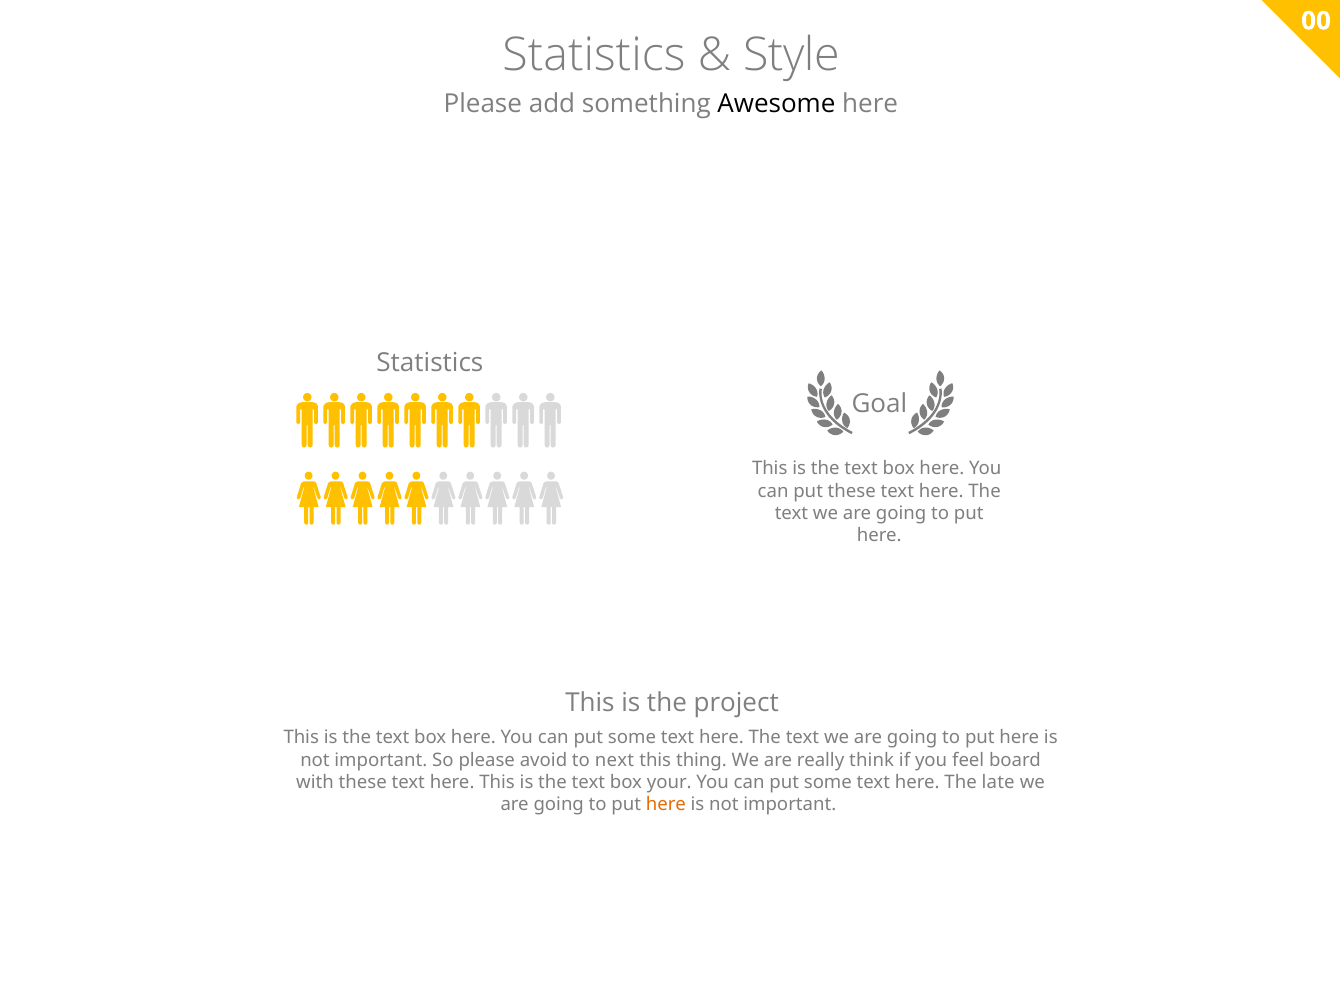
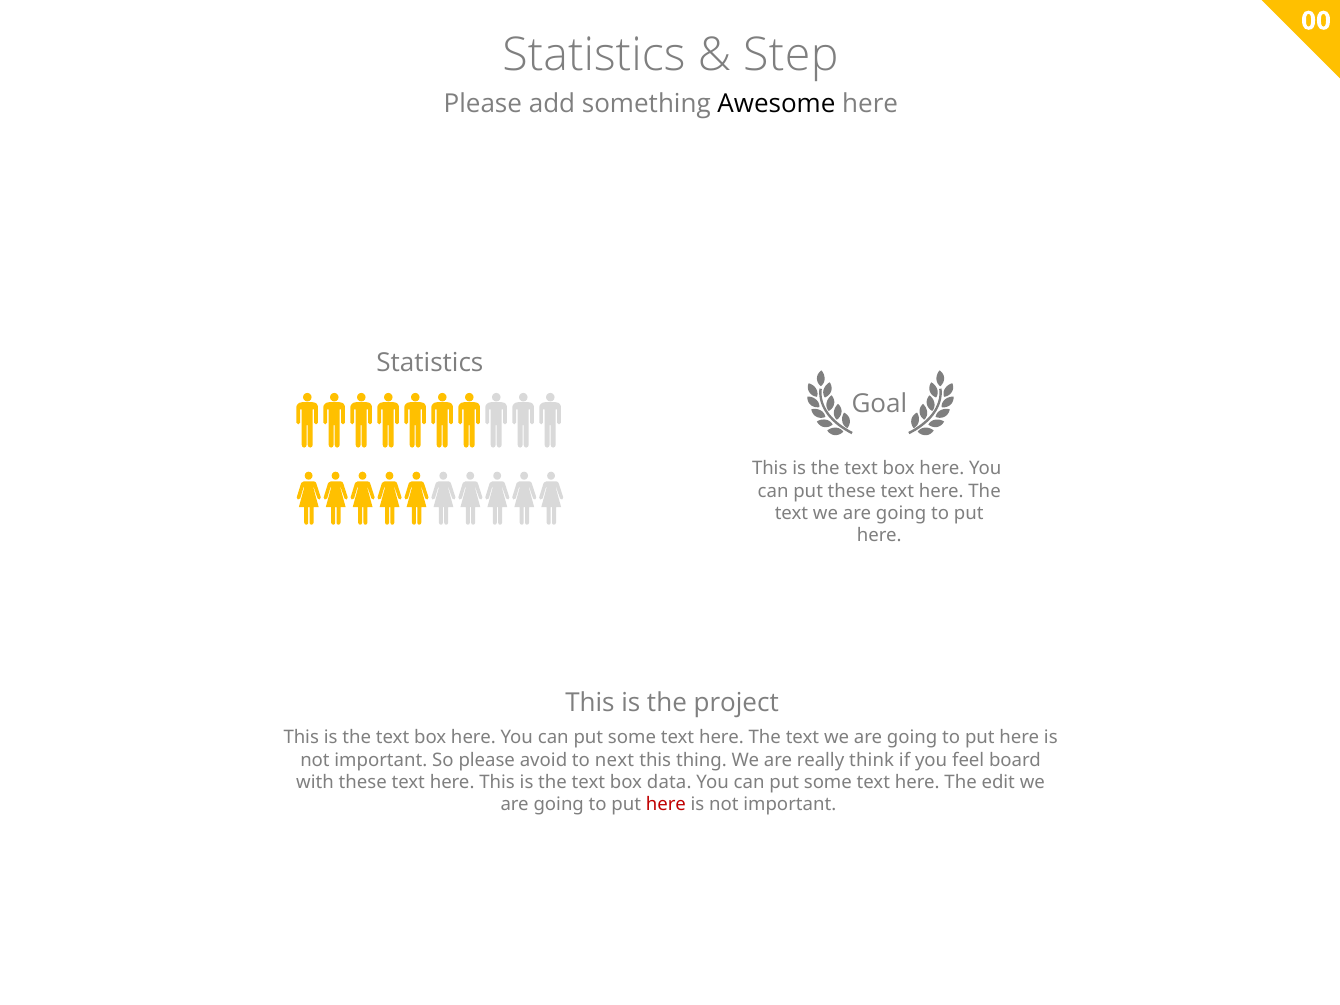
Style: Style -> Step
your: your -> data
late: late -> edit
here at (666, 805) colour: orange -> red
